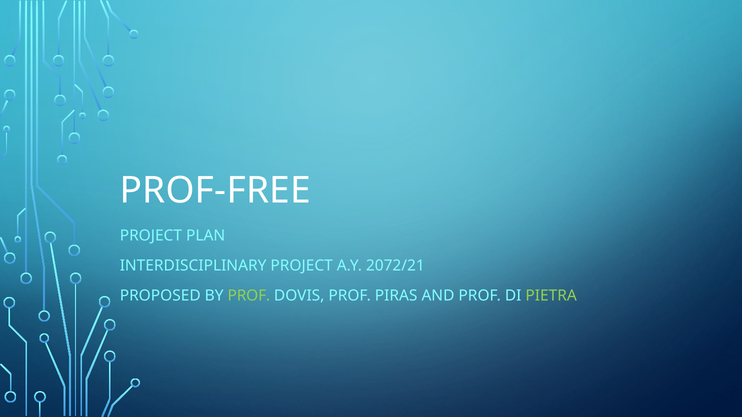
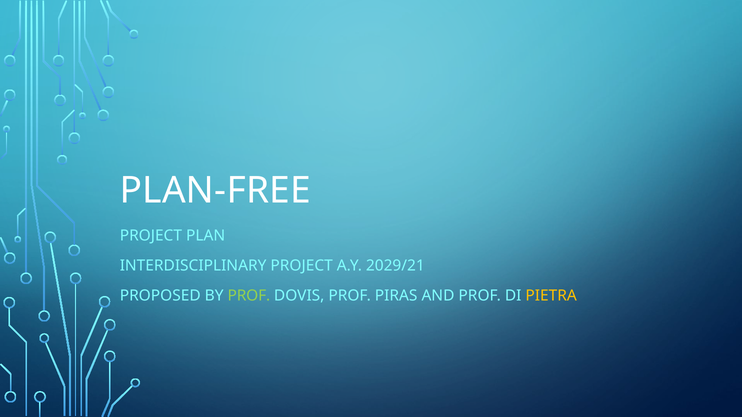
PROF-FREE: PROF-FREE -> PLAN-FREE
2072/21: 2072/21 -> 2029/21
PIETRA colour: light green -> yellow
